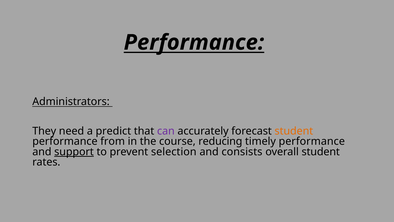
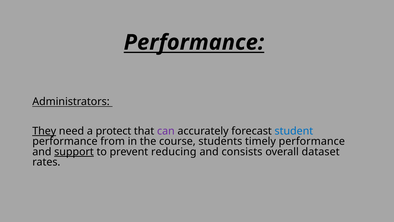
They underline: none -> present
predict: predict -> protect
student at (294, 131) colour: orange -> blue
reducing: reducing -> students
selection: selection -> reducing
overall student: student -> dataset
